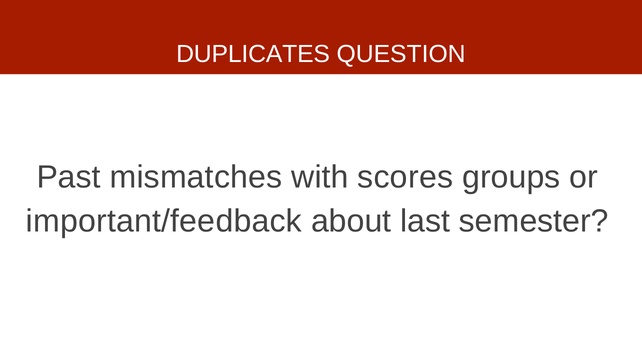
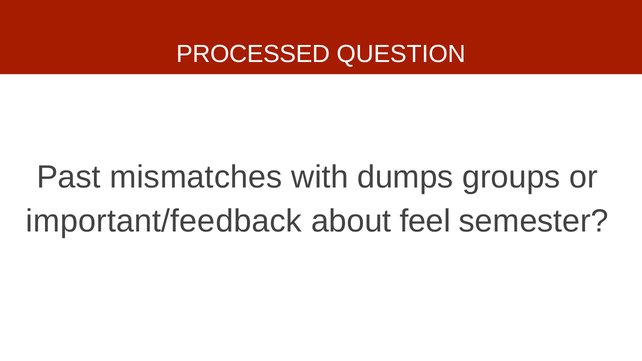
DUPLICATES: DUPLICATES -> PROCESSED
scores: scores -> dumps
last: last -> feel
